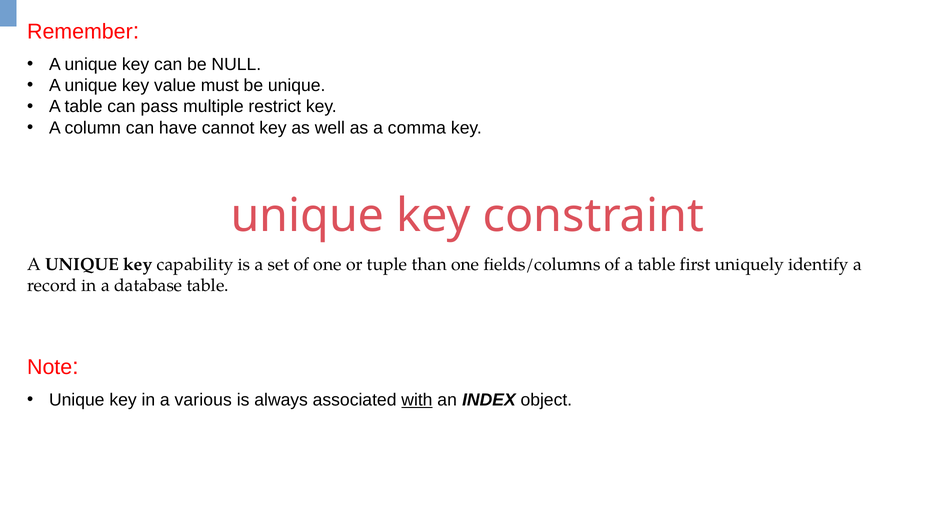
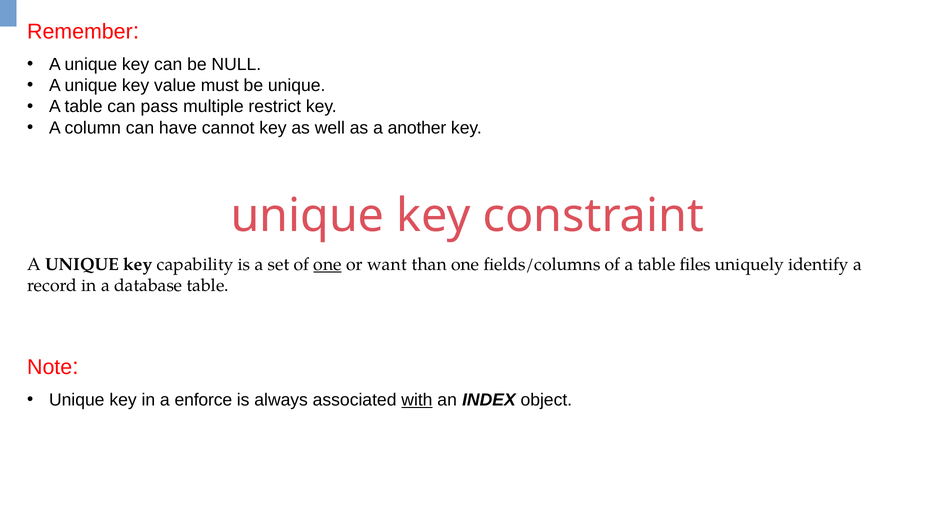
comma: comma -> another
one at (328, 264) underline: none -> present
tuple: tuple -> want
first: first -> files
various: various -> enforce
